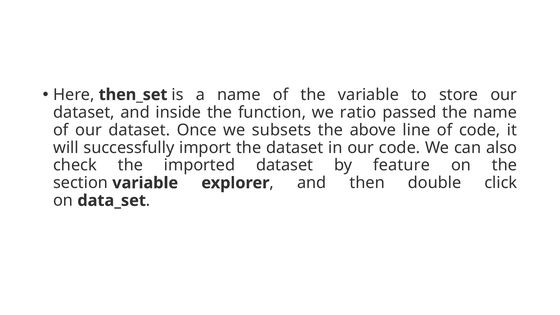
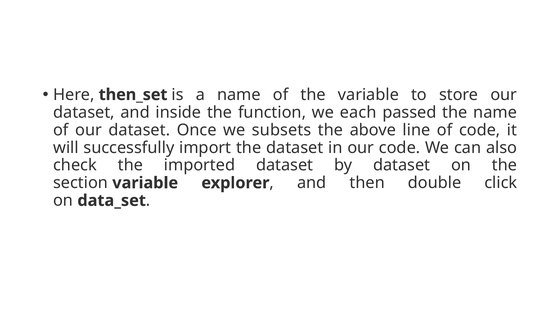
ratio: ratio -> each
by feature: feature -> dataset
